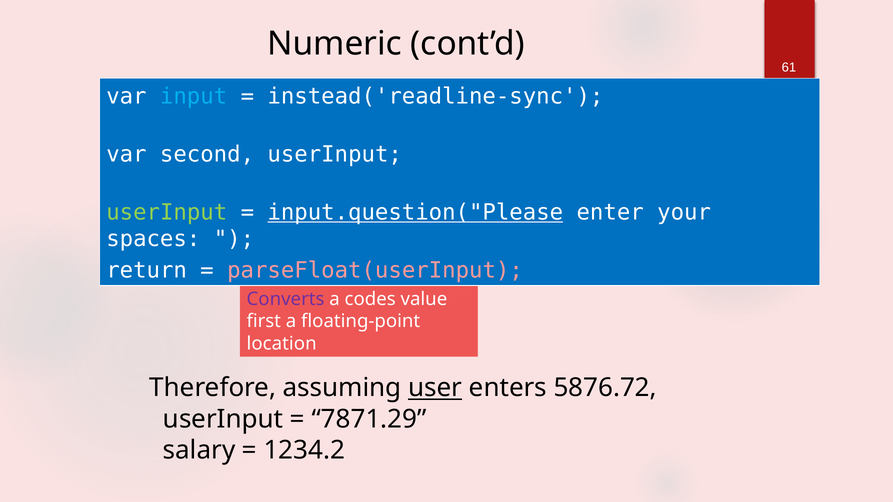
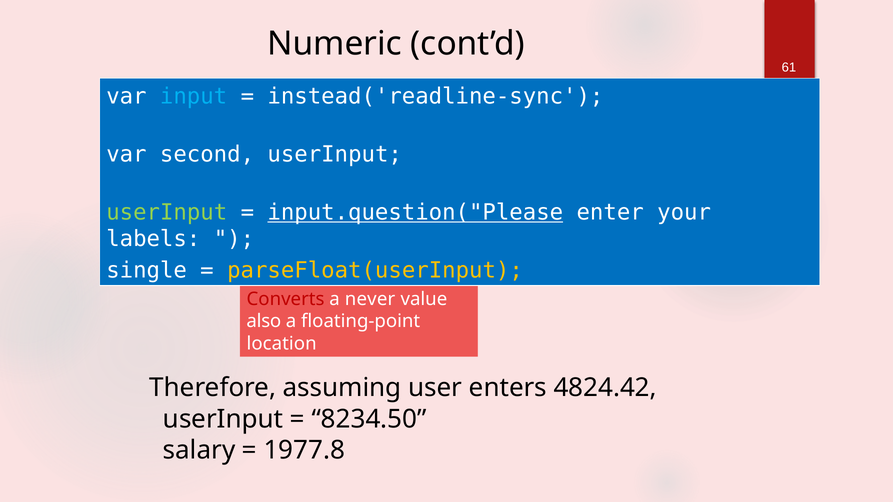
spaces: spaces -> labels
return: return -> single
parseFloat(userInput colour: pink -> yellow
Converts colour: purple -> red
codes: codes -> never
first: first -> also
user underline: present -> none
5876.72: 5876.72 -> 4824.42
7871.29: 7871.29 -> 8234.50
1234.2: 1234.2 -> 1977.8
